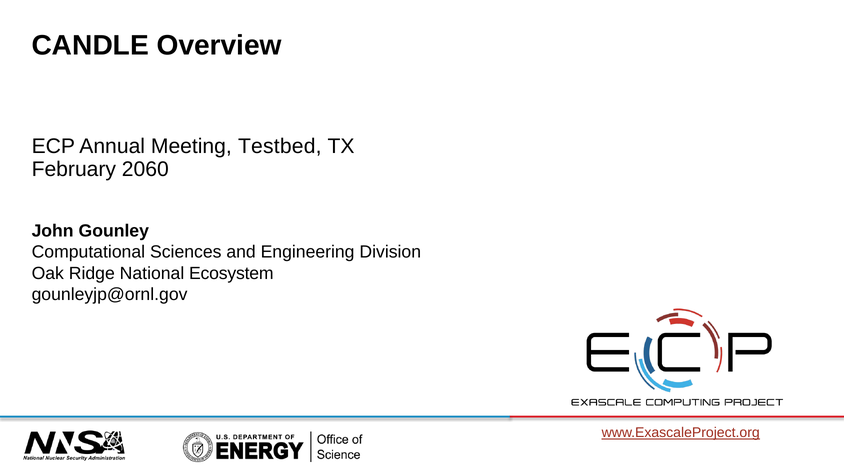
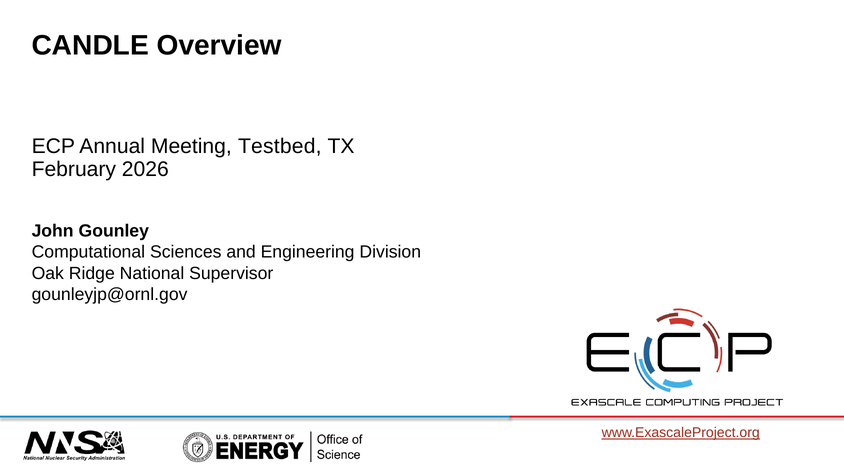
2060: 2060 -> 2026
Ecosystem: Ecosystem -> Supervisor
